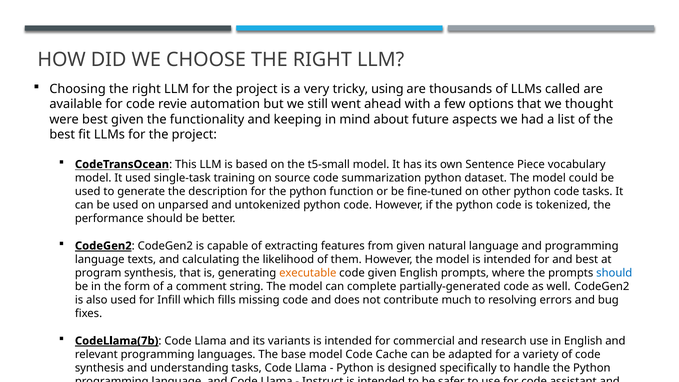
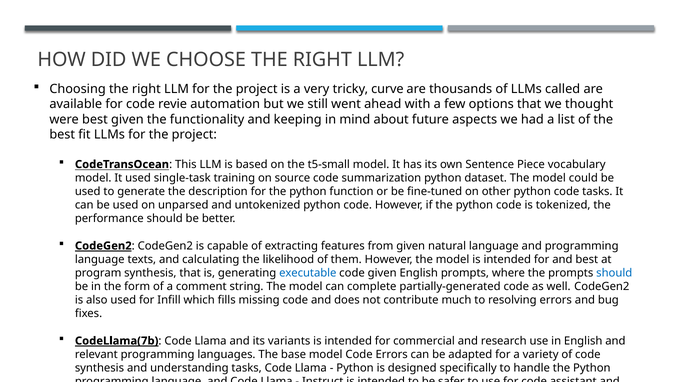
using: using -> curve
executable colour: orange -> blue
Code Cache: Cache -> Errors
